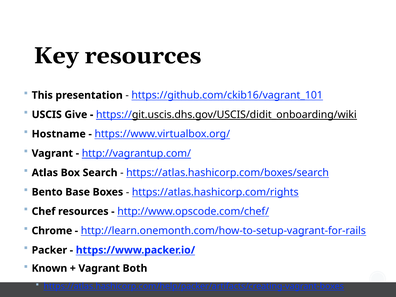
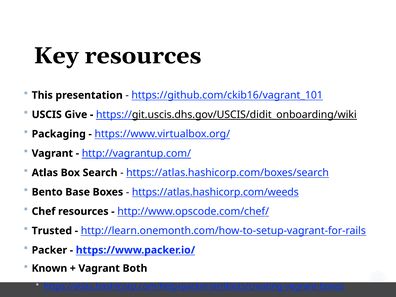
Hostname: Hostname -> Packaging
https://atlas.hashicorp.com/rights: https://atlas.hashicorp.com/rights -> https://atlas.hashicorp.com/weeds
Chrome: Chrome -> Trusted
